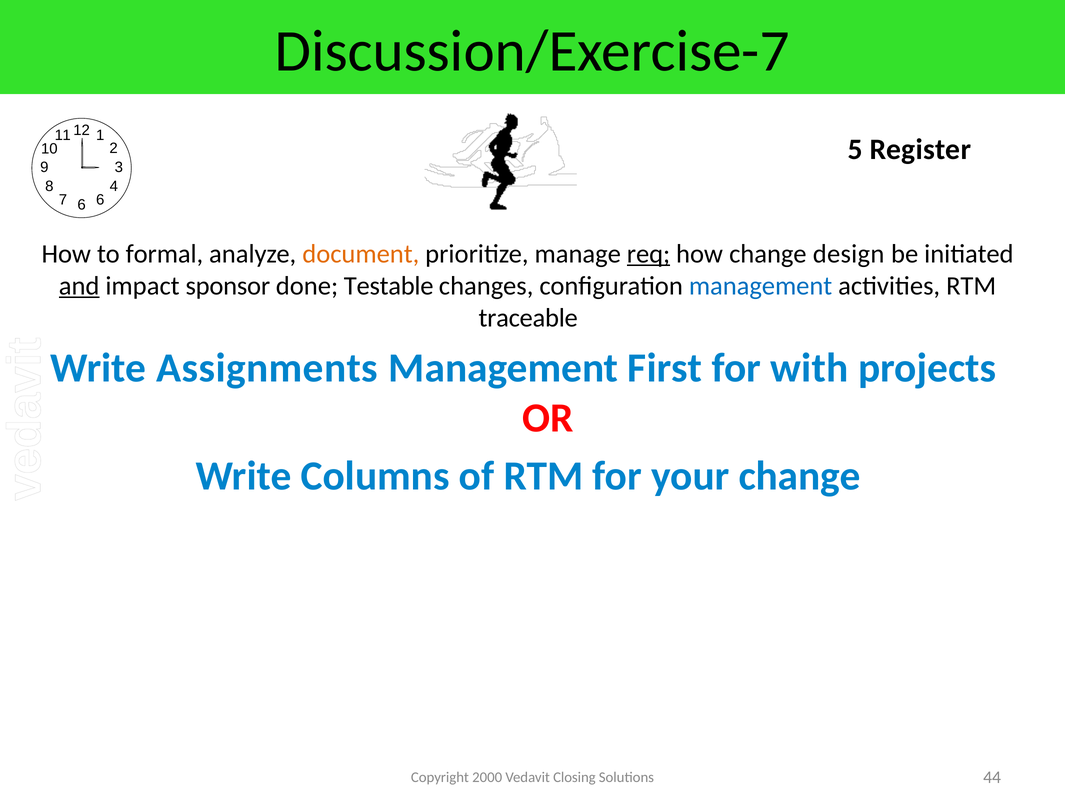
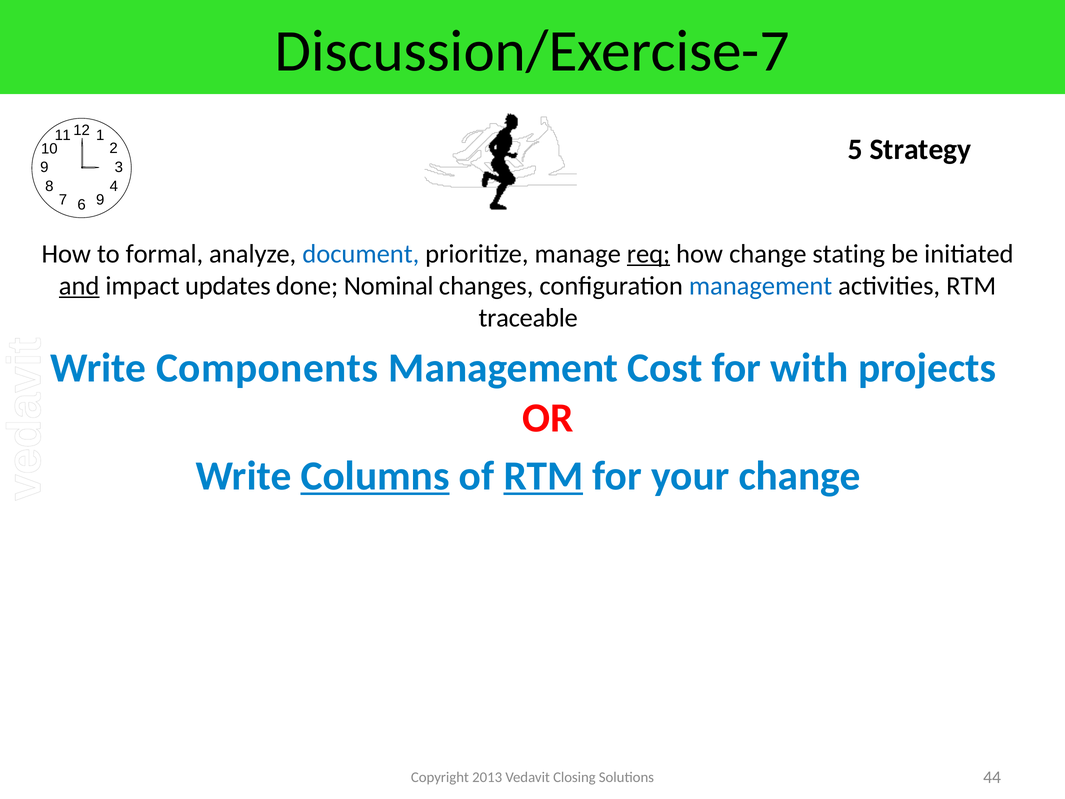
Register: Register -> Strategy
6 at (100, 200): 6 -> 9
document colour: orange -> blue
design: design -> stating
sponsor: sponsor -> updates
Testable: Testable -> Nominal
Assignments: Assignments -> Components
First: First -> Cost
Columns underline: none -> present
RTM at (543, 476) underline: none -> present
2000: 2000 -> 2013
